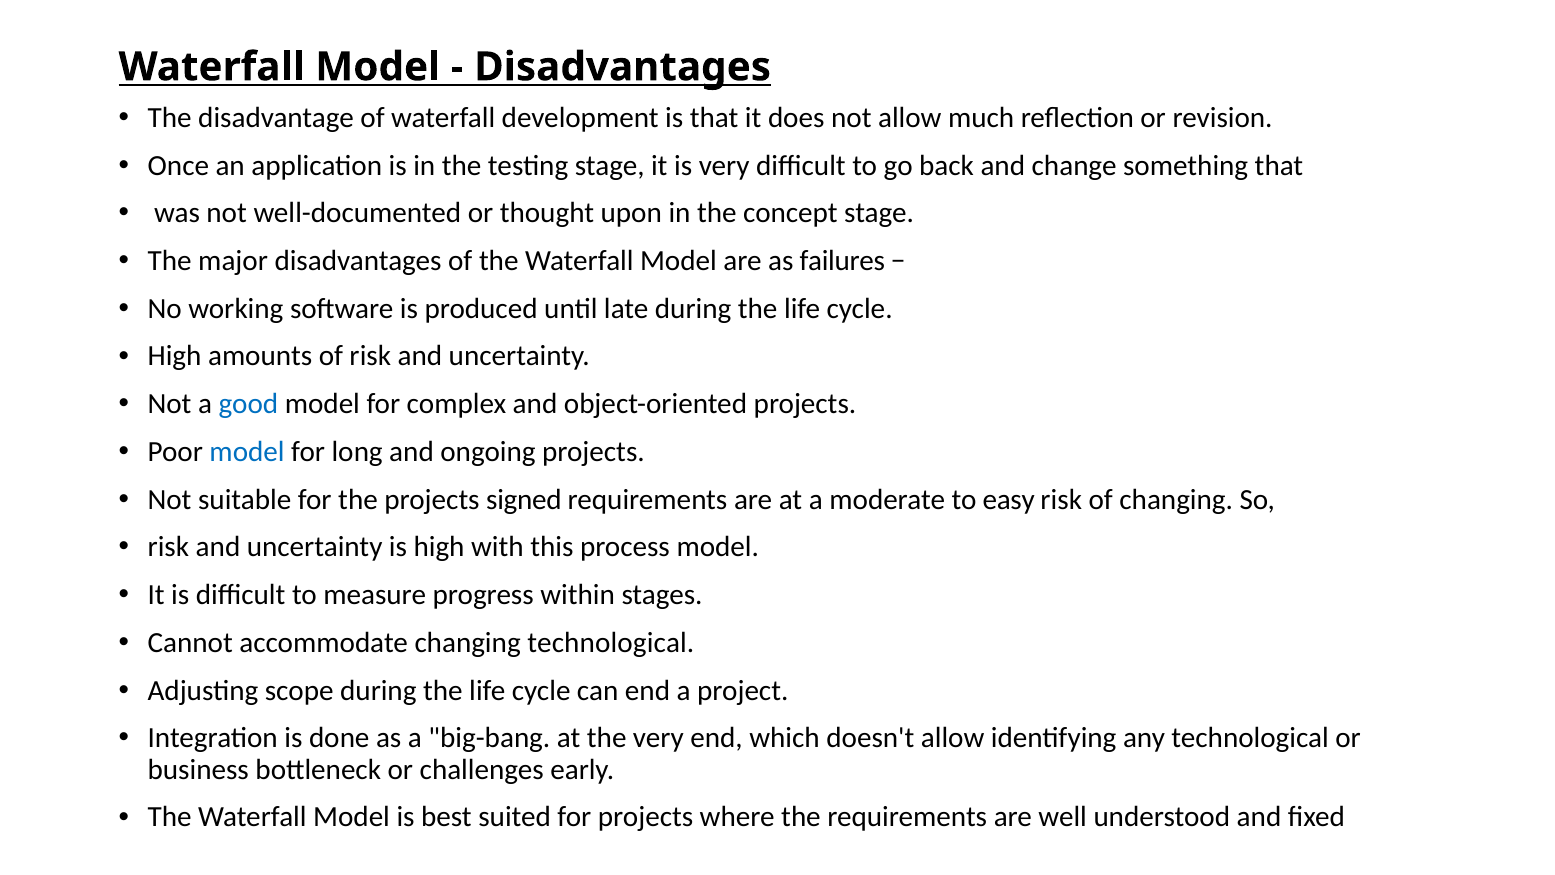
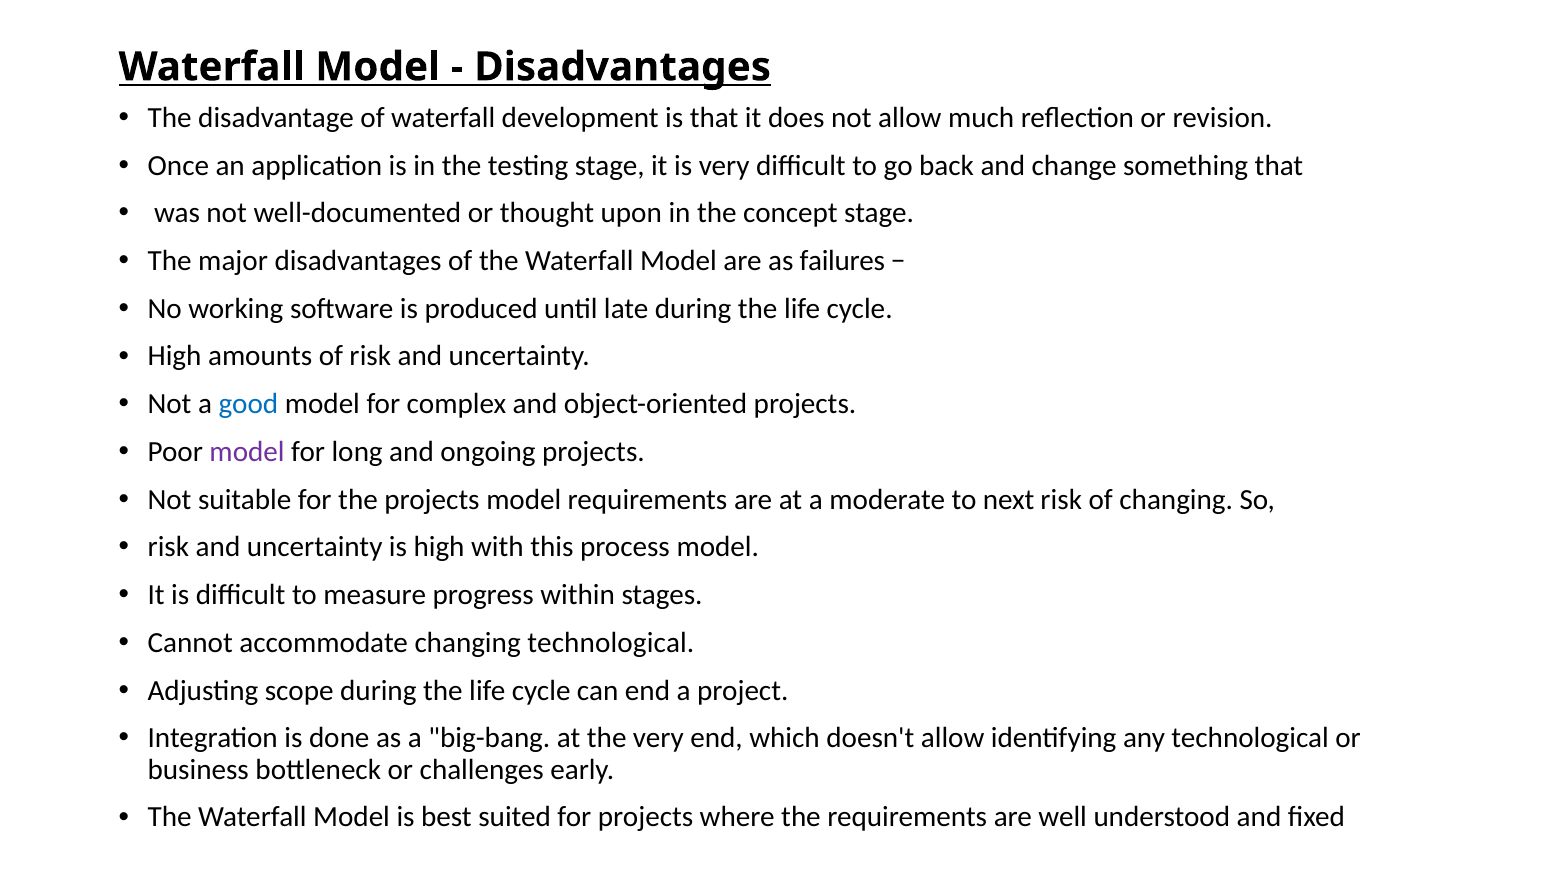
model at (247, 452) colour: blue -> purple
projects signed: signed -> model
easy: easy -> next
